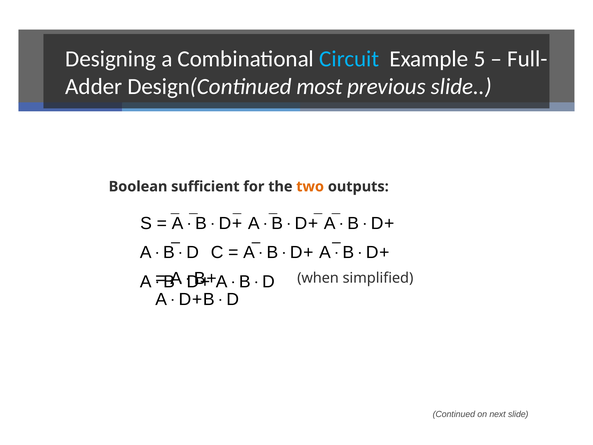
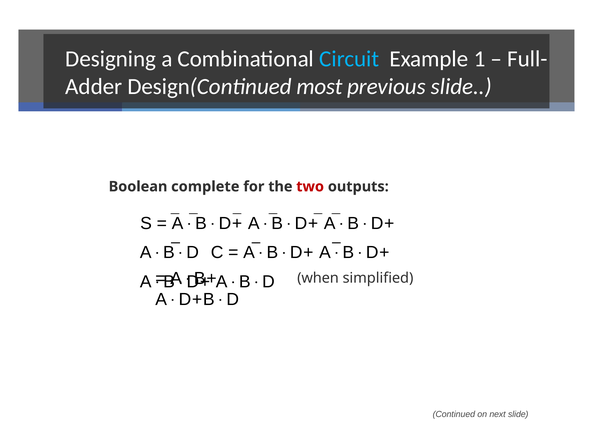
5: 5 -> 1
sufficient: sufficient -> complete
two colour: orange -> red
